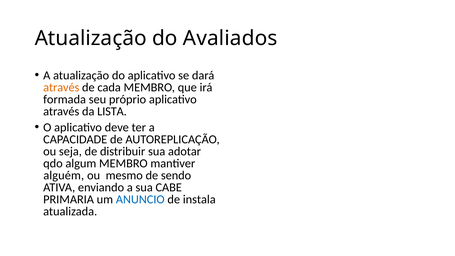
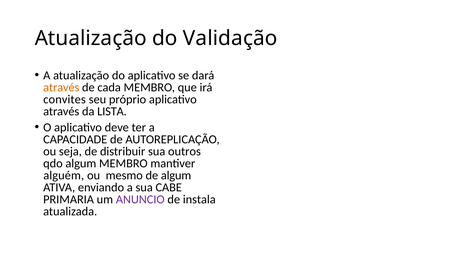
Avaliados: Avaliados -> Validação
formada: formada -> convites
adotar: adotar -> outros
de sendo: sendo -> algum
ANUNCIO colour: blue -> purple
